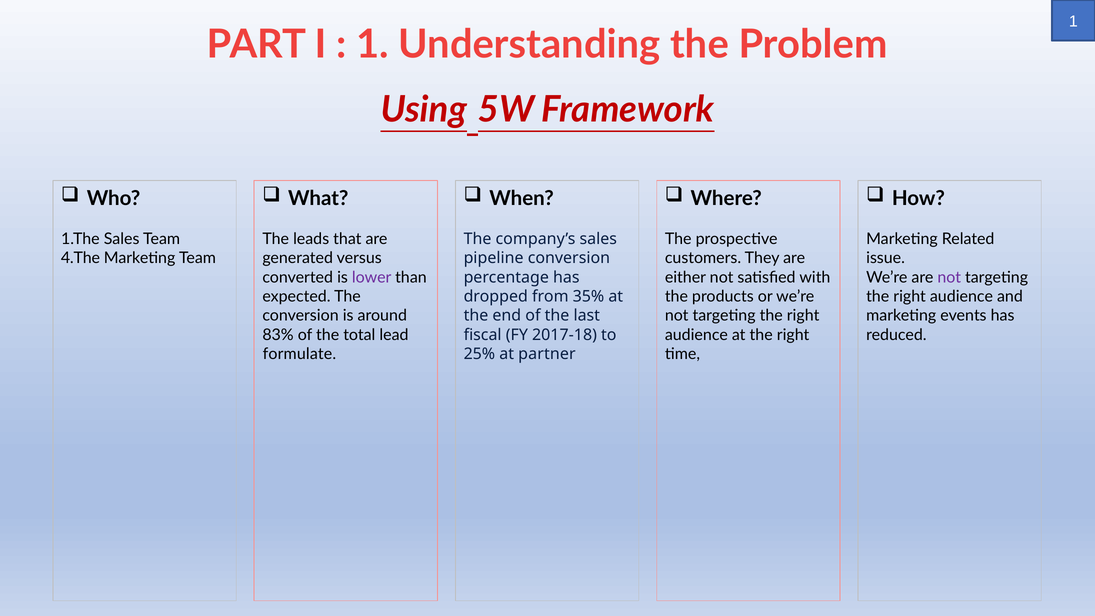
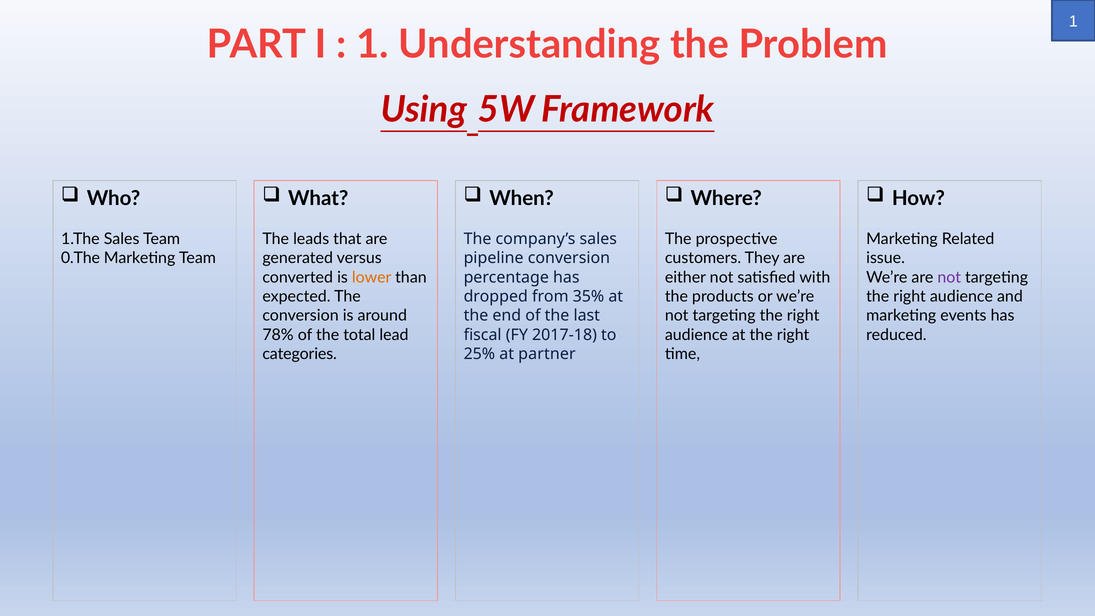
4.The: 4.The -> 0.The
lower colour: purple -> orange
83%: 83% -> 78%
formulate: formulate -> categories
